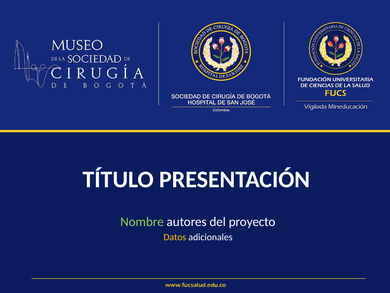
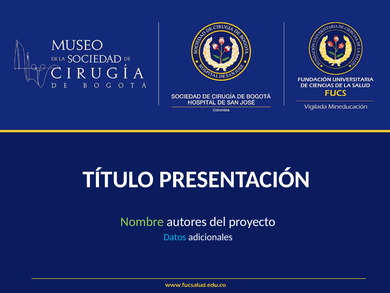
Datos colour: yellow -> light blue
